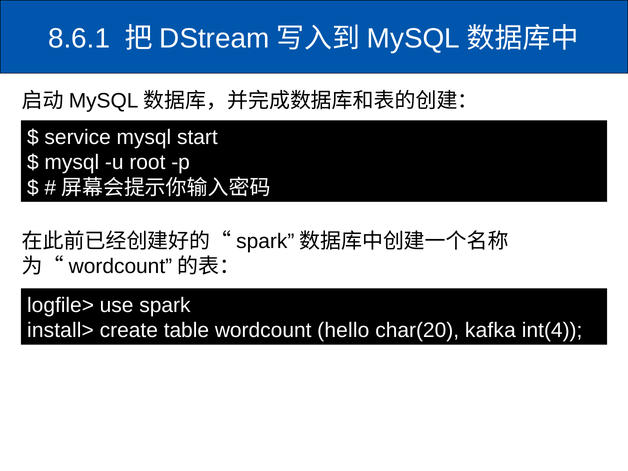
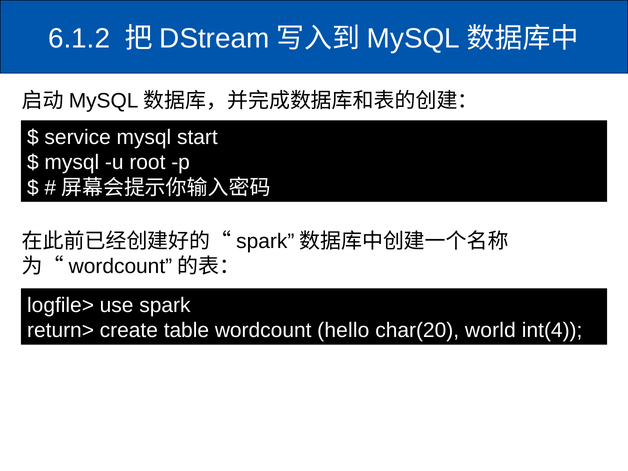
8.6.1: 8.6.1 -> 6.1.2
install>: install> -> return>
kafka: kafka -> world
